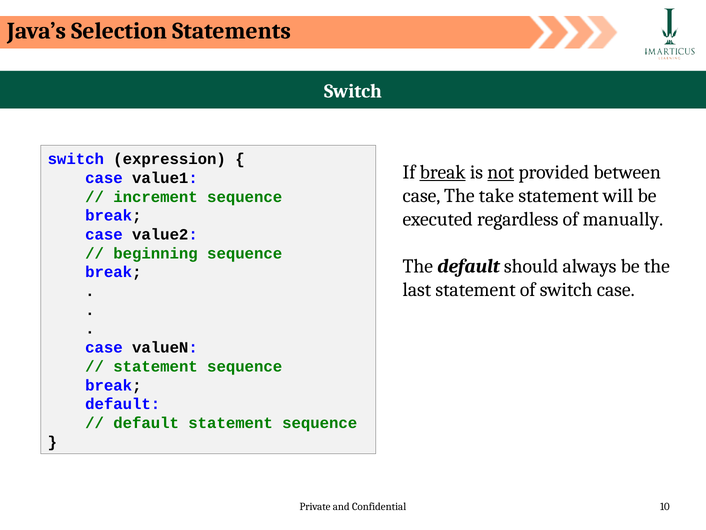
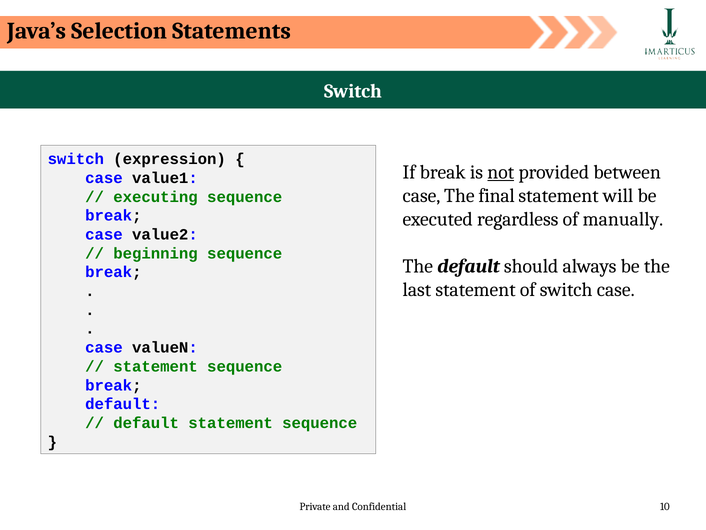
break at (443, 172) underline: present -> none
take: take -> final
increment: increment -> executing
